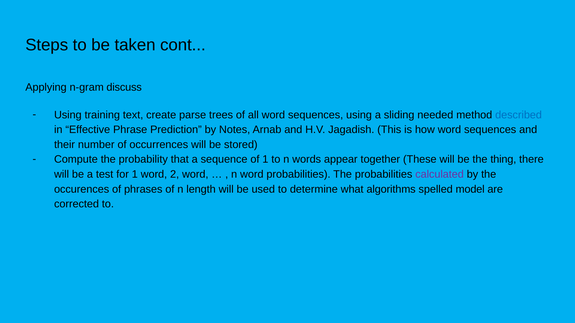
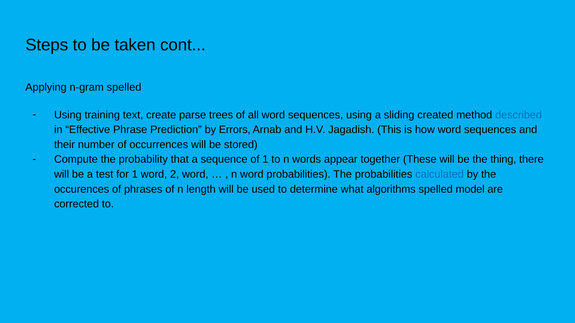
n-gram discuss: discuss -> spelled
needed: needed -> created
Notes: Notes -> Errors
calculated colour: purple -> blue
